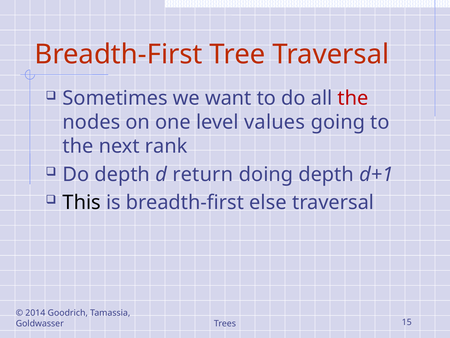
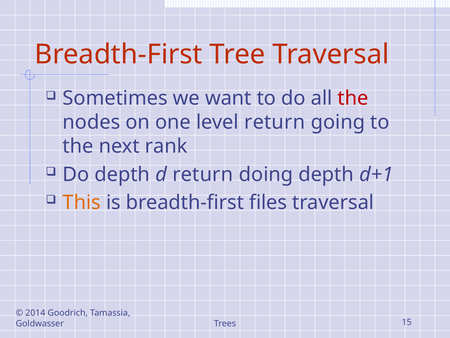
level values: values -> return
This colour: black -> orange
else: else -> files
